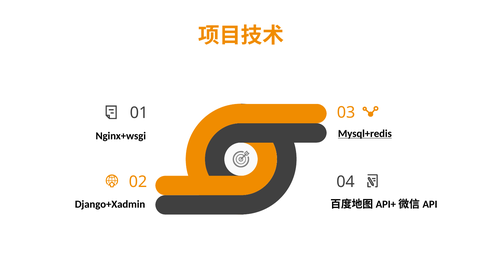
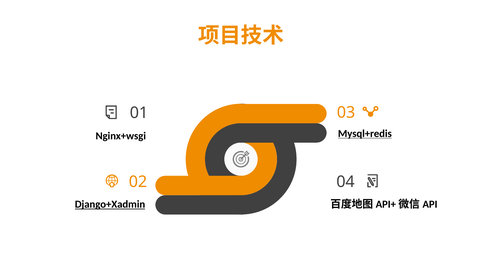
Django+Xadmin underline: none -> present
